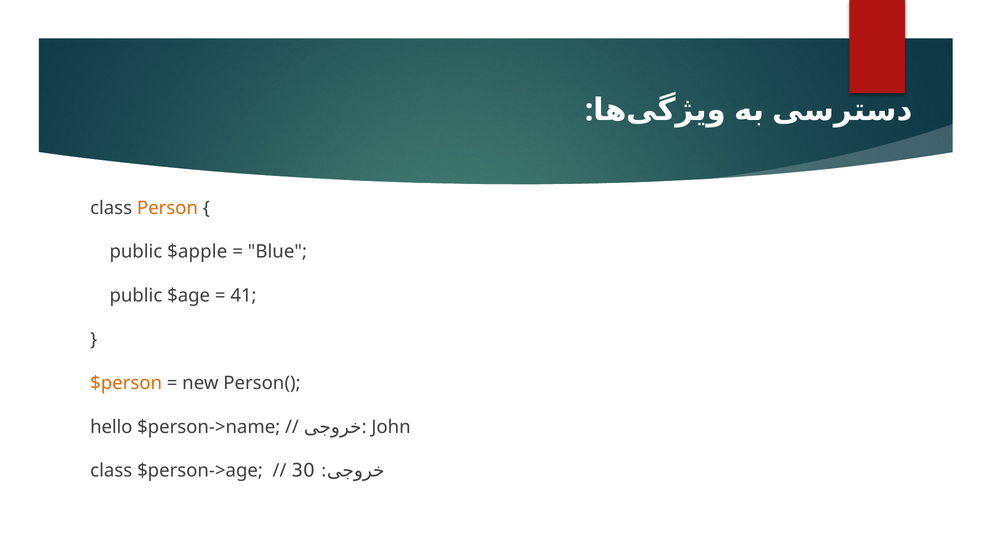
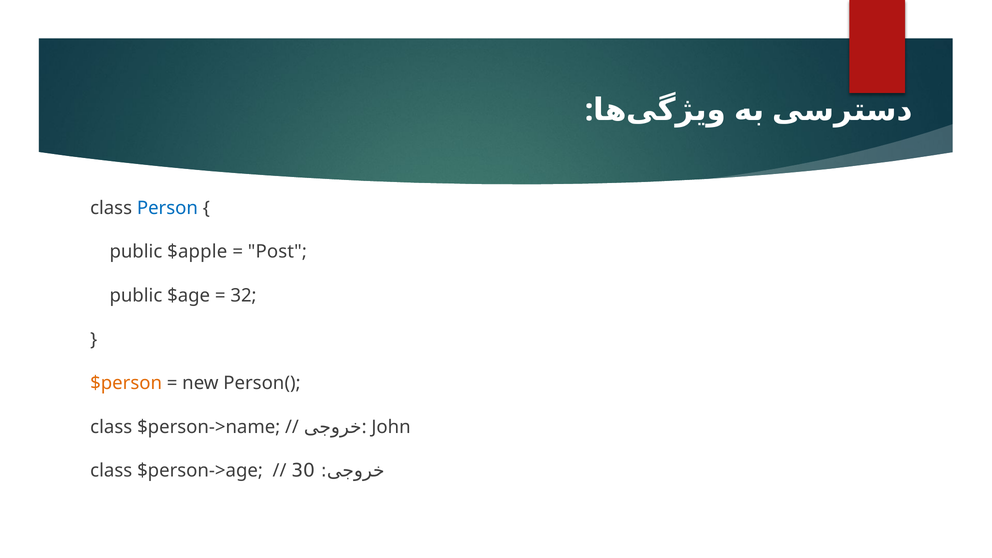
Person colour: orange -> blue
Blue: Blue -> Post
41: 41 -> 32
hello at (111, 427): hello -> class
